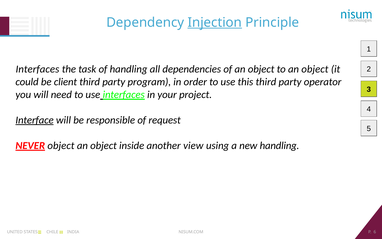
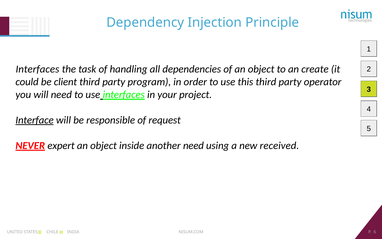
Injection underline: present -> none
to an object: object -> create
NEVER object: object -> expert
another view: view -> need
new handling: handling -> received
